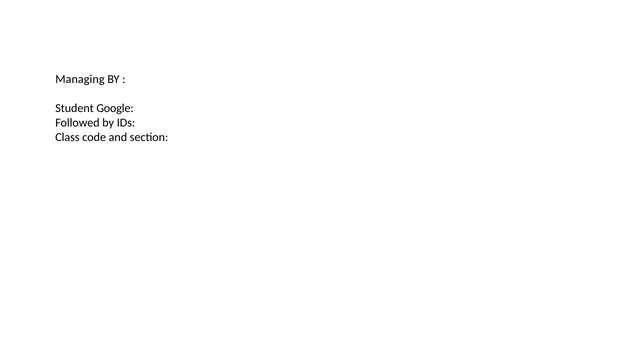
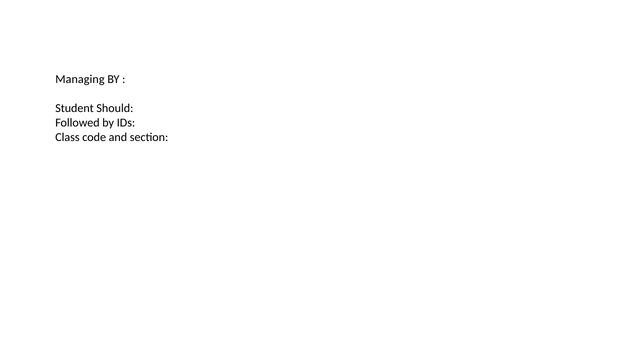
Google: Google -> Should
